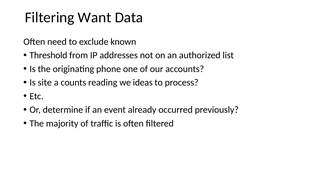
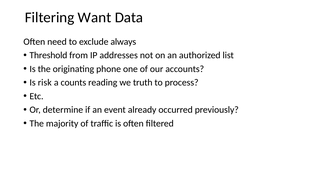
known: known -> always
site: site -> risk
ideas: ideas -> truth
